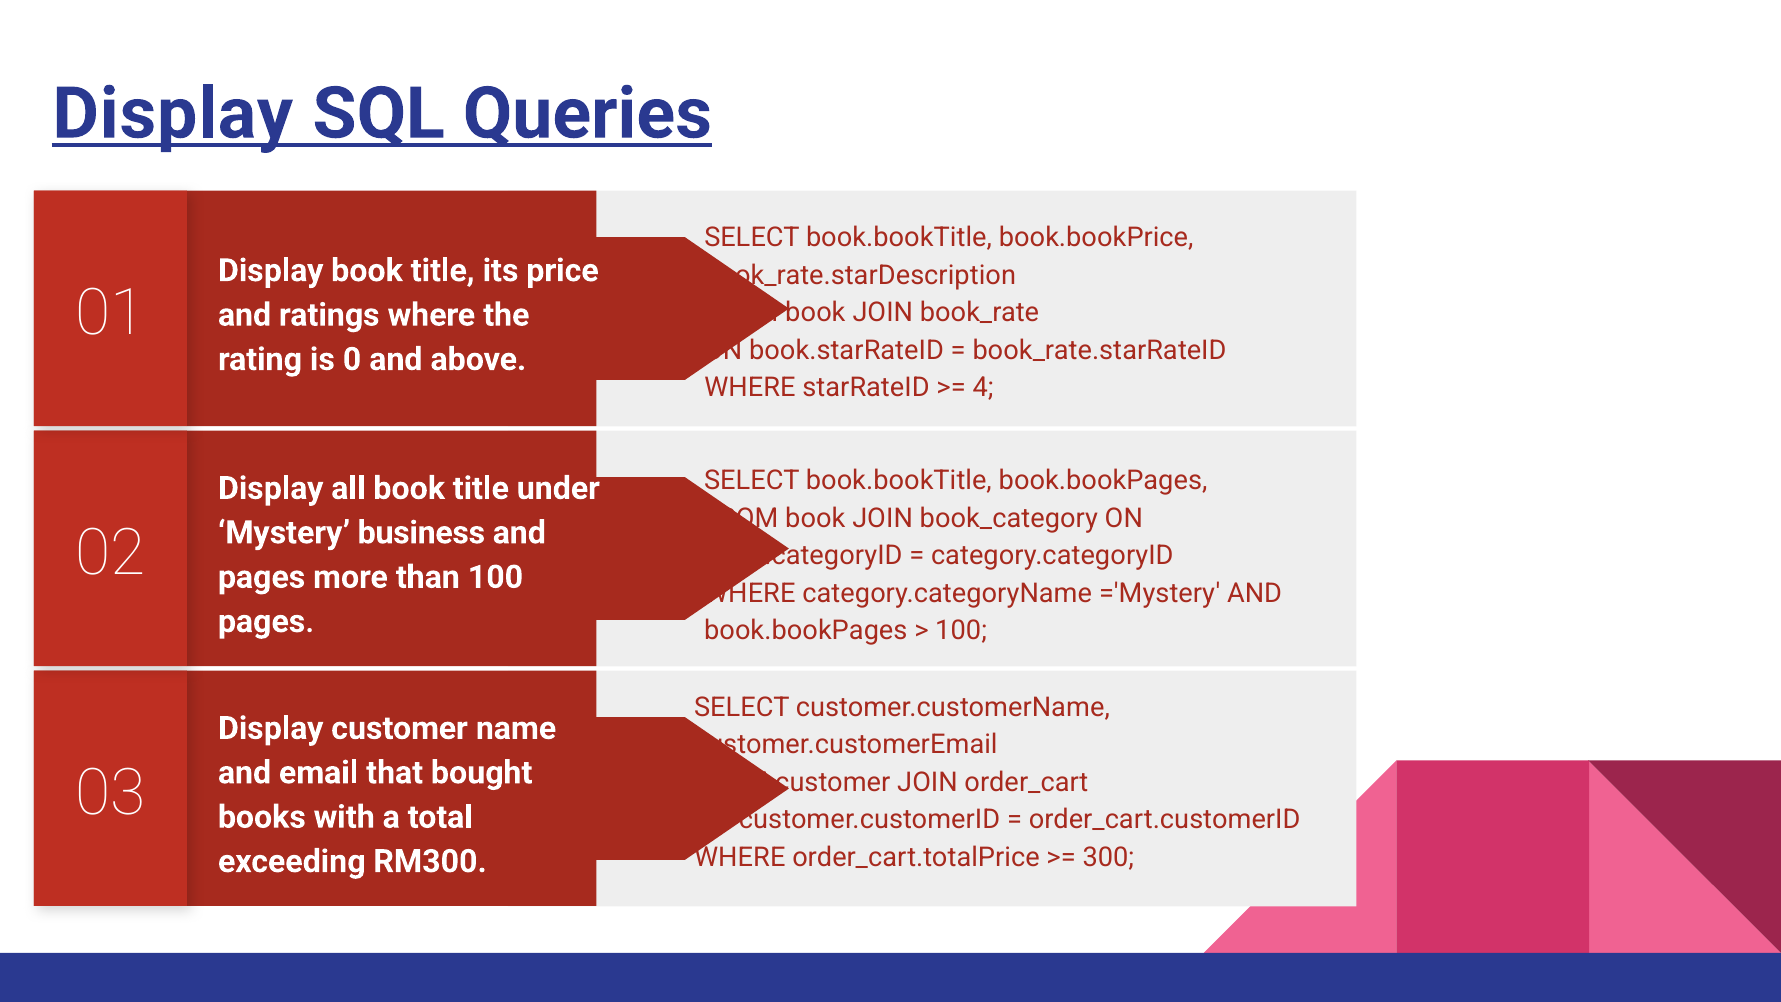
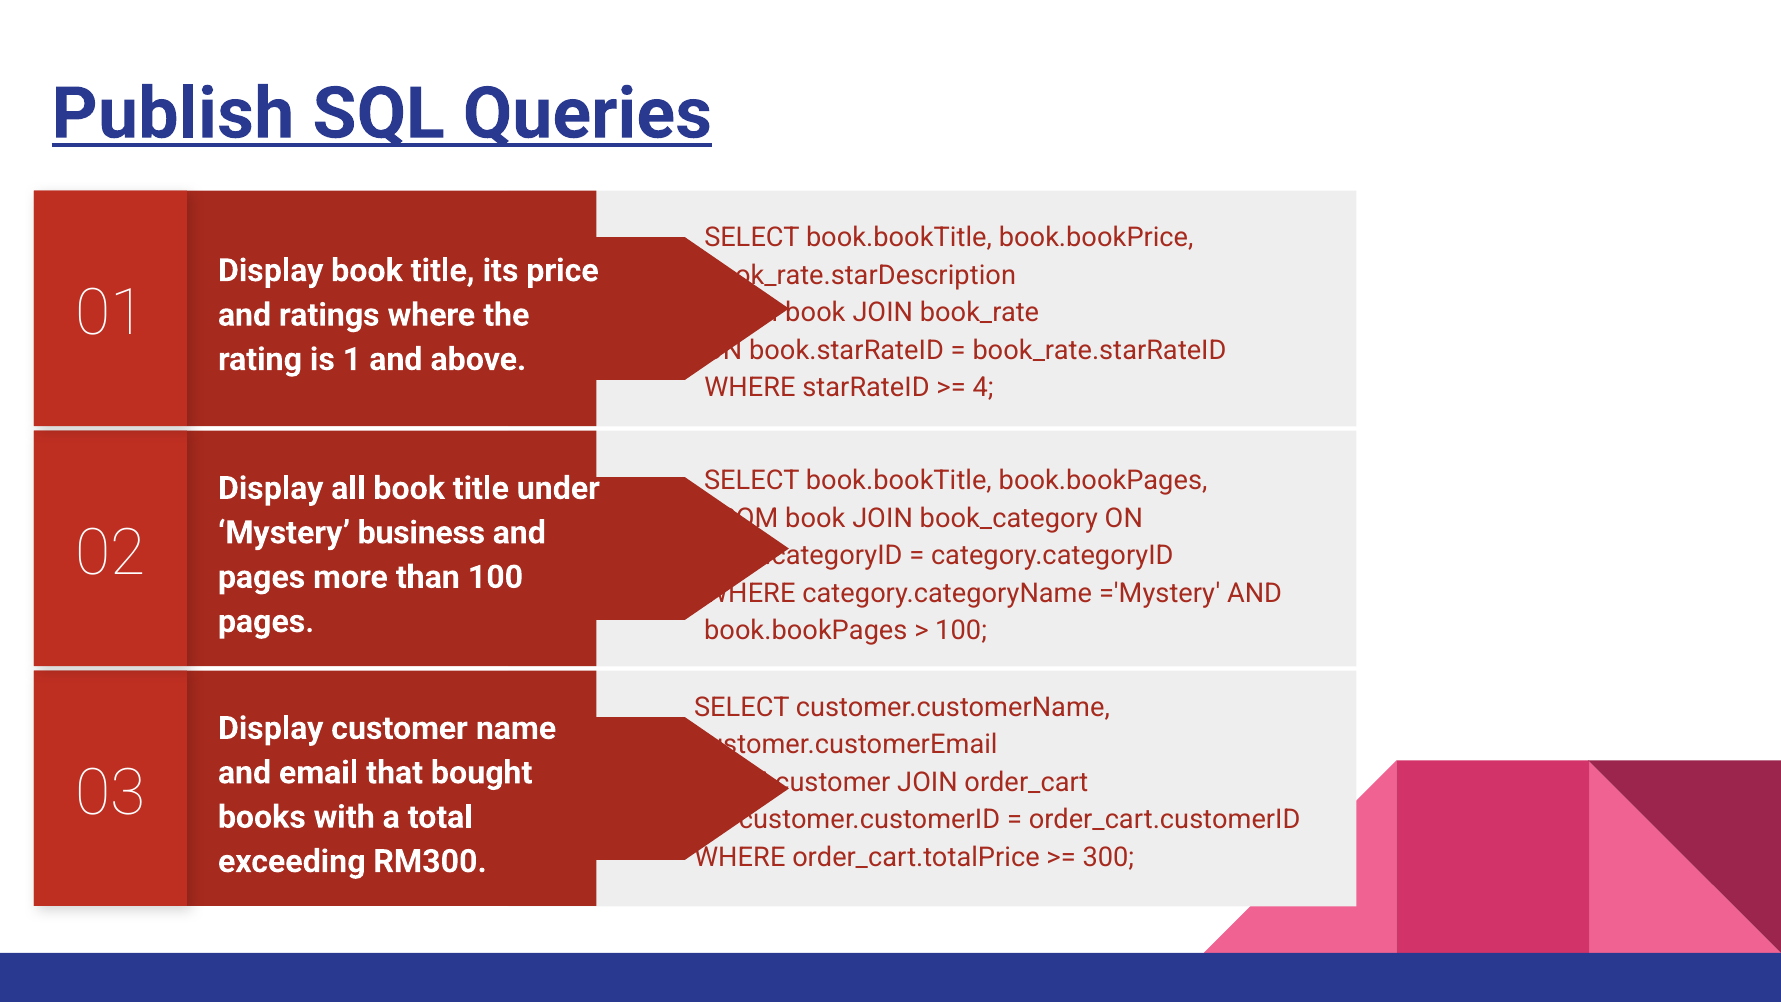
Display at (173, 114): Display -> Publish
0: 0 -> 1
